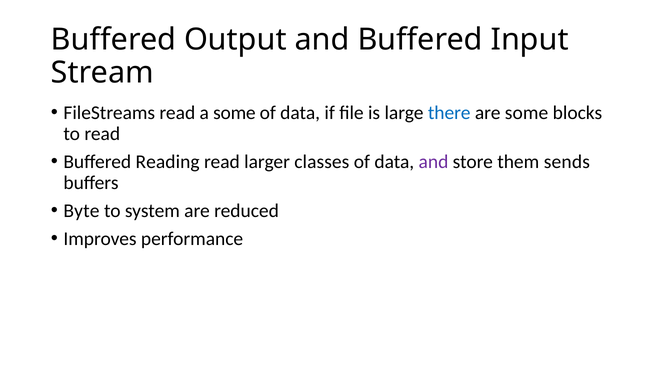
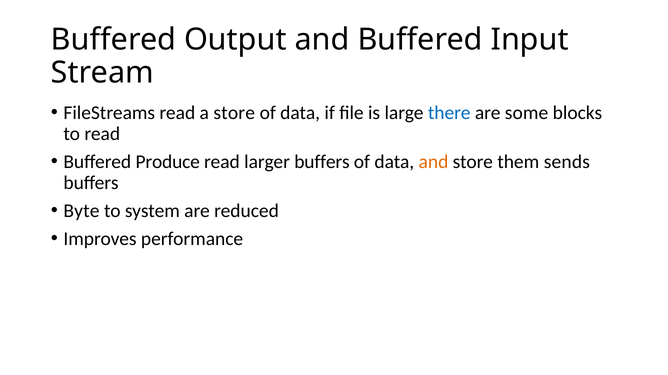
a some: some -> store
Reading: Reading -> Produce
larger classes: classes -> buffers
and at (433, 162) colour: purple -> orange
